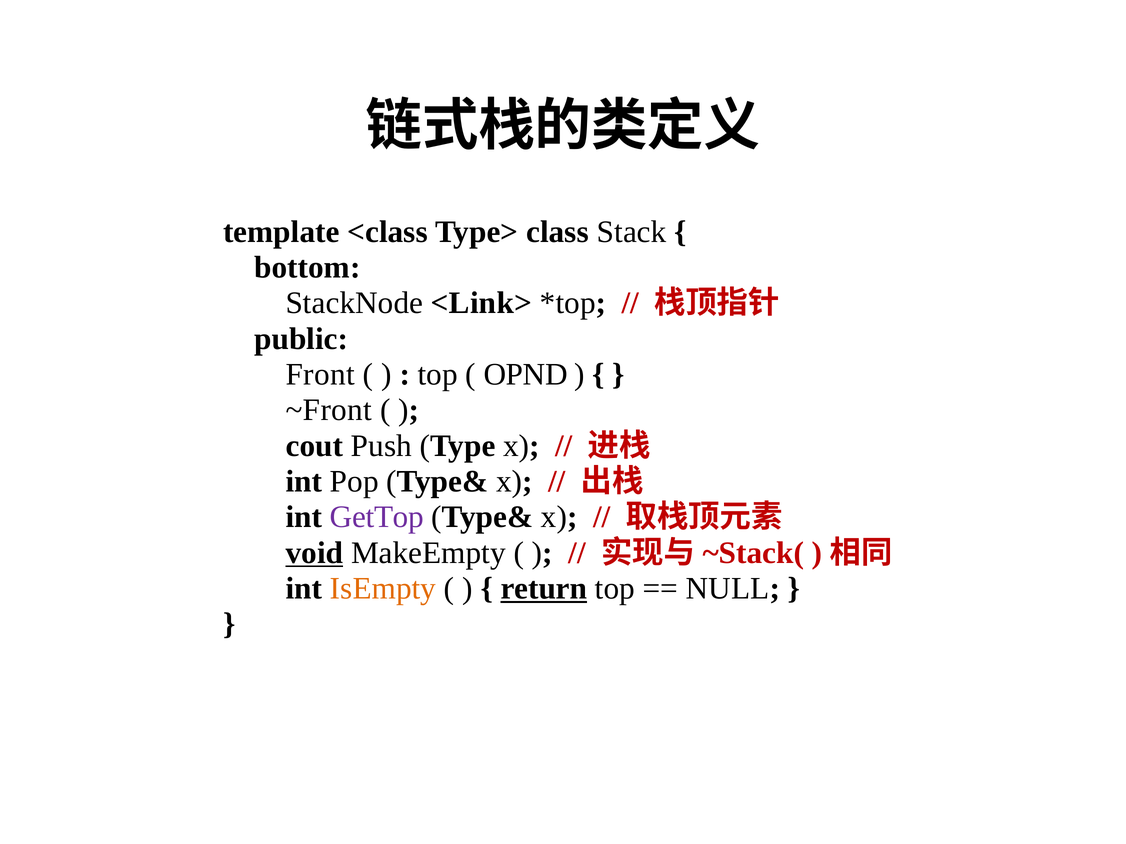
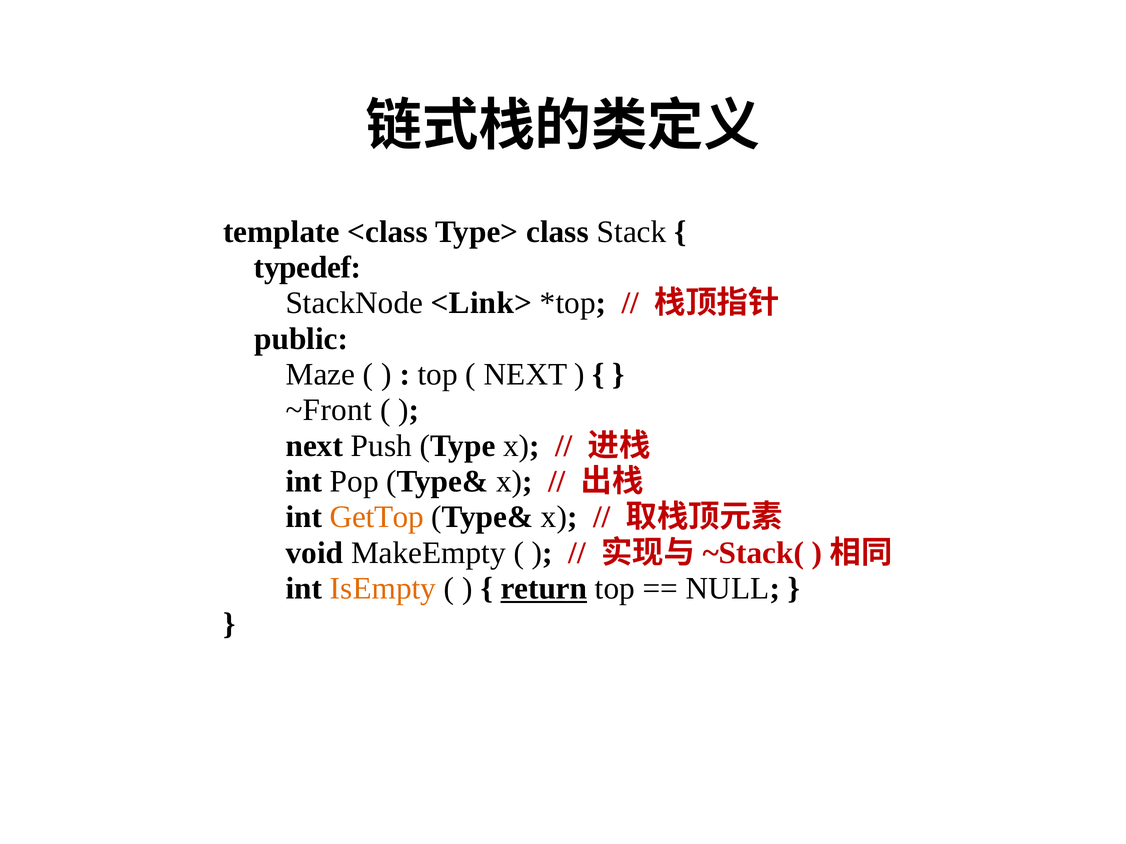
bottom: bottom -> typedef
Front: Front -> Maze
OPND at (526, 375): OPND -> NEXT
cout at (314, 446): cout -> next
GetTop colour: purple -> orange
void underline: present -> none
